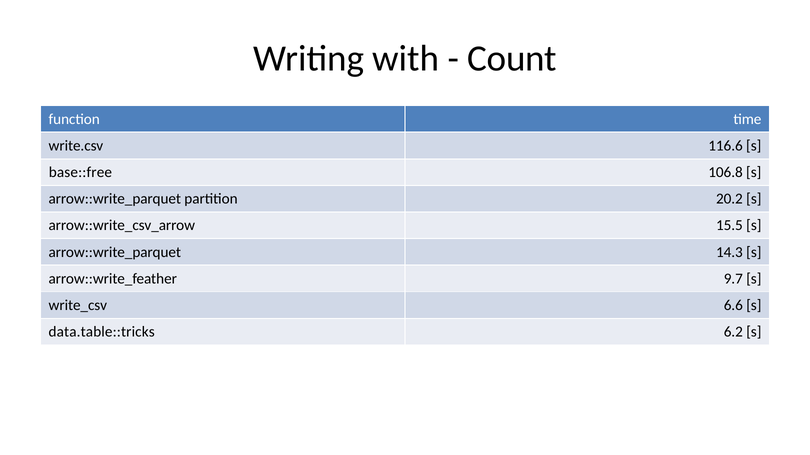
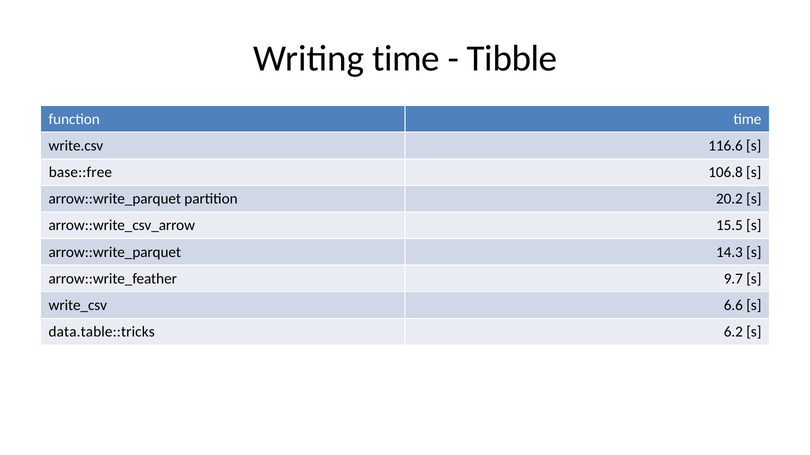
Writing with: with -> time
Count: Count -> Tibble
